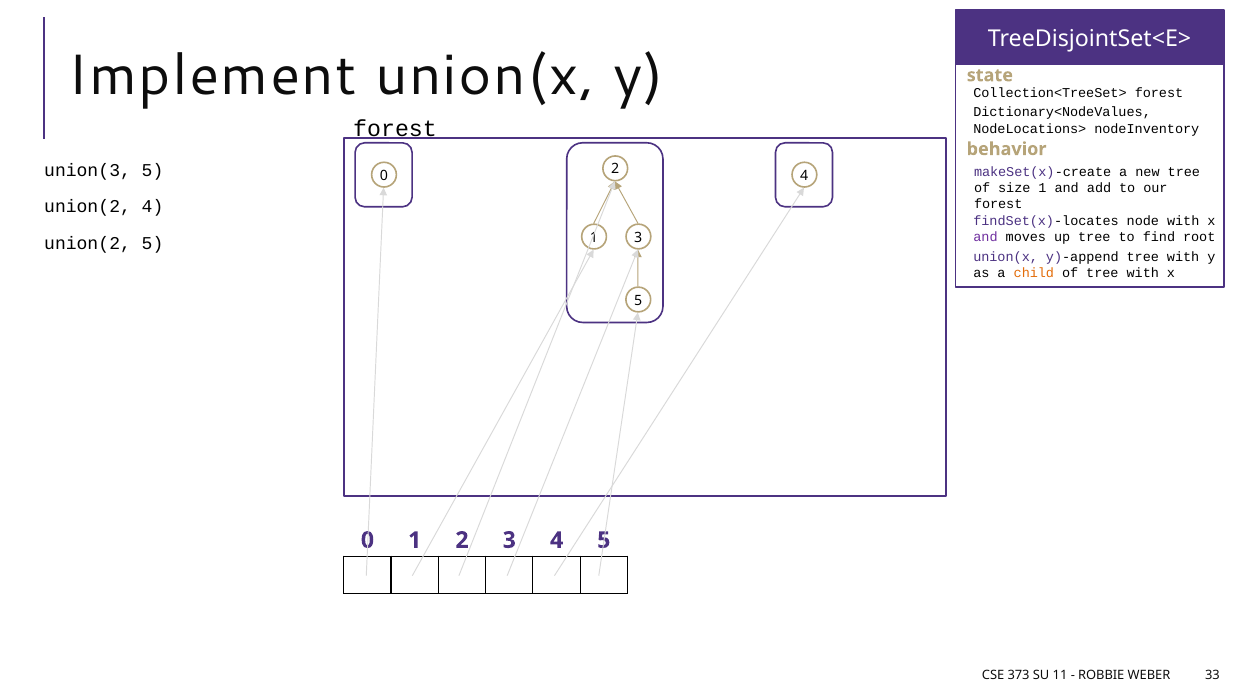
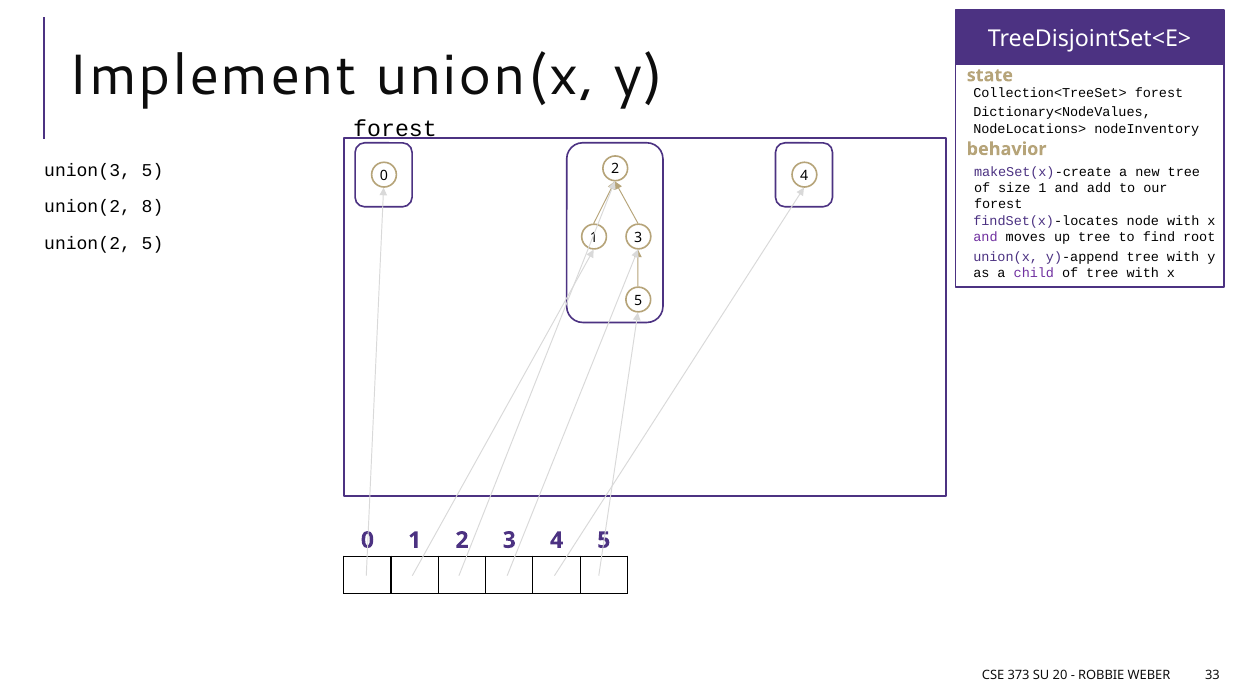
union(2 4: 4 -> 8
child colour: orange -> purple
11: 11 -> 20
